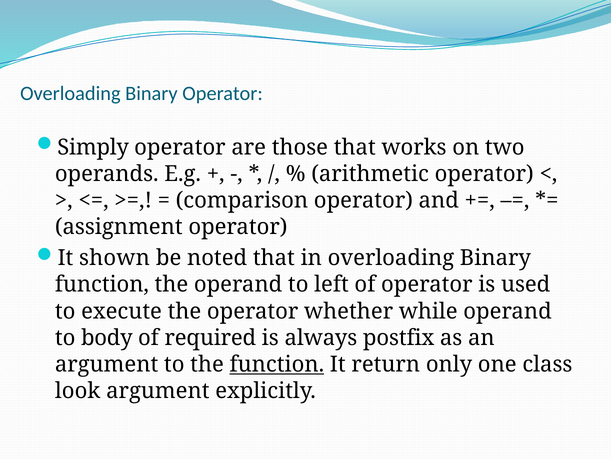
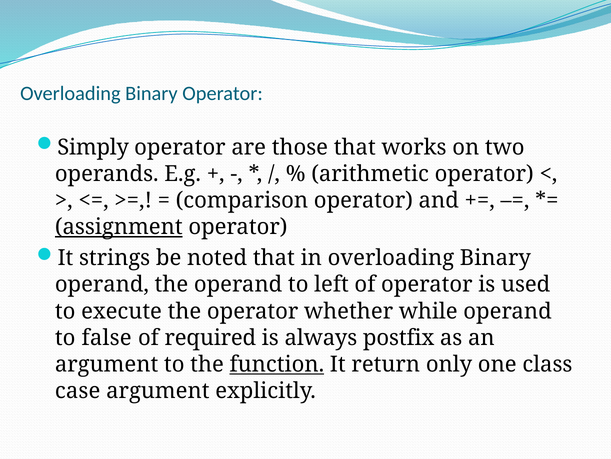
assignment underline: none -> present
shown: shown -> strings
function at (102, 284): function -> operand
body: body -> false
look: look -> case
